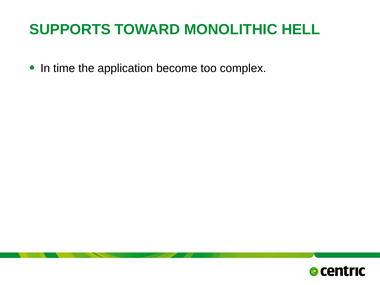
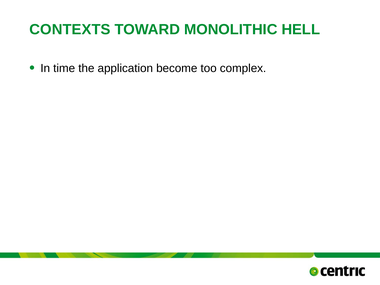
SUPPORTS: SUPPORTS -> CONTEXTS
